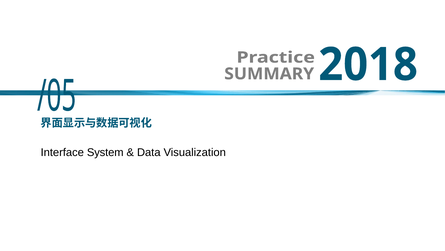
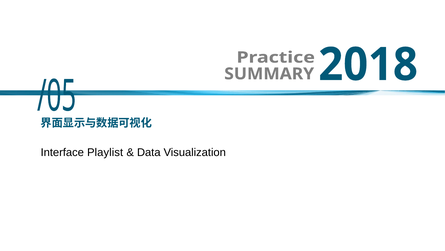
System: System -> Playlist
